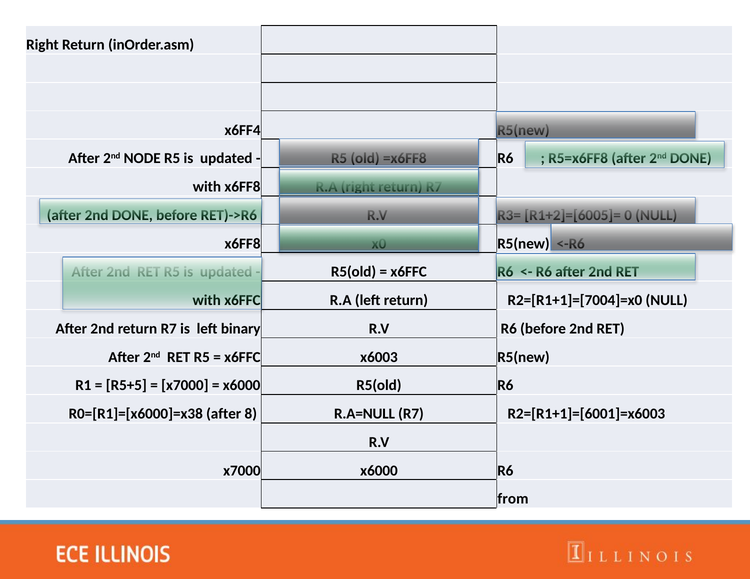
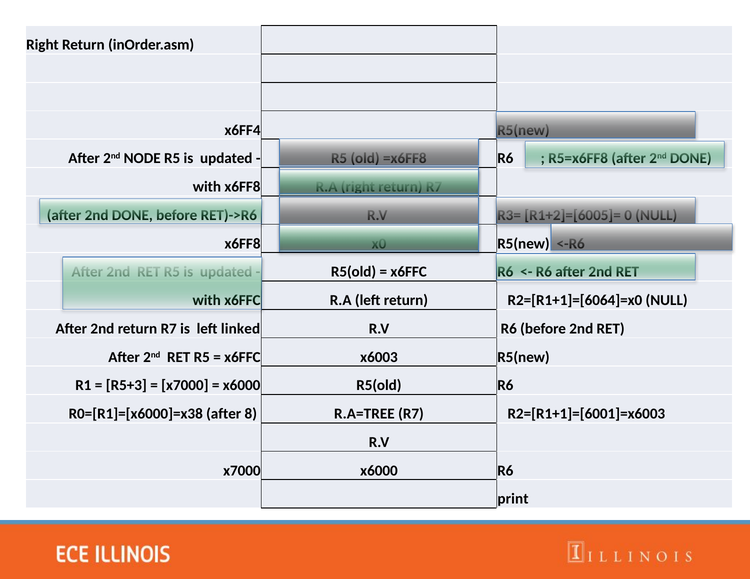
R2=[R1+1]=[7004]=x0: R2=[R1+1]=[7004]=x0 -> R2=[R1+1]=[6064]=x0
binary: binary -> linked
R5+5: R5+5 -> R5+3
R.A=NULL: R.A=NULL -> R.A=TREE
from: from -> print
